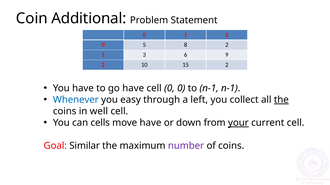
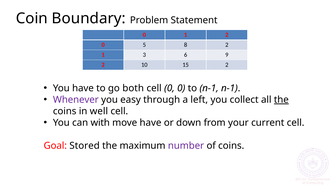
Additional: Additional -> Boundary
go have: have -> both
Whenever colour: blue -> purple
cells: cells -> with
your underline: present -> none
Similar: Similar -> Stored
